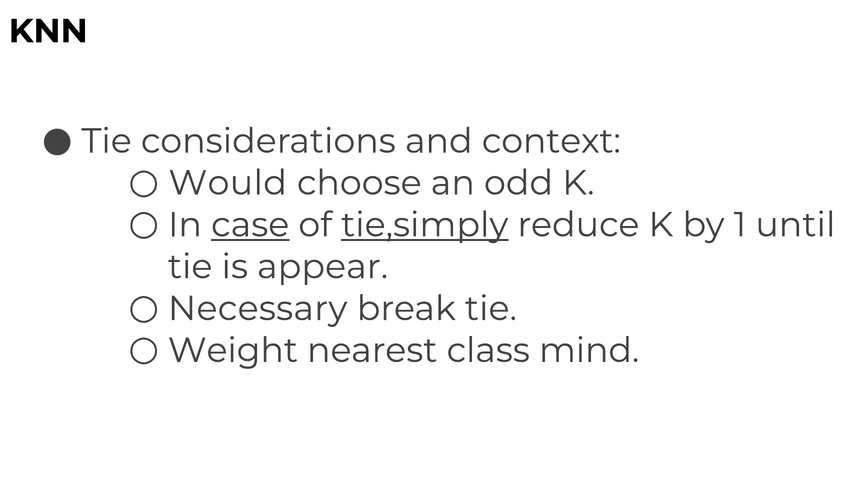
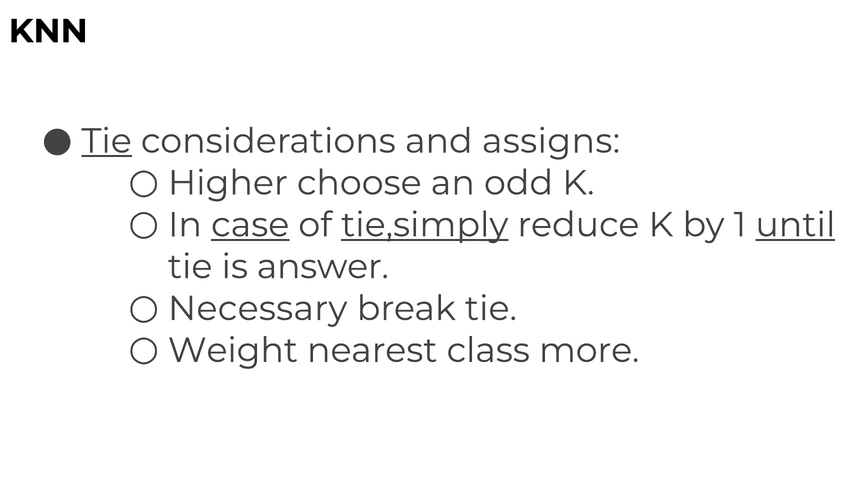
Tie at (107, 141) underline: none -> present
context: context -> assigns
Would: Would -> Higher
until underline: none -> present
appear: appear -> answer
mind: mind -> more
